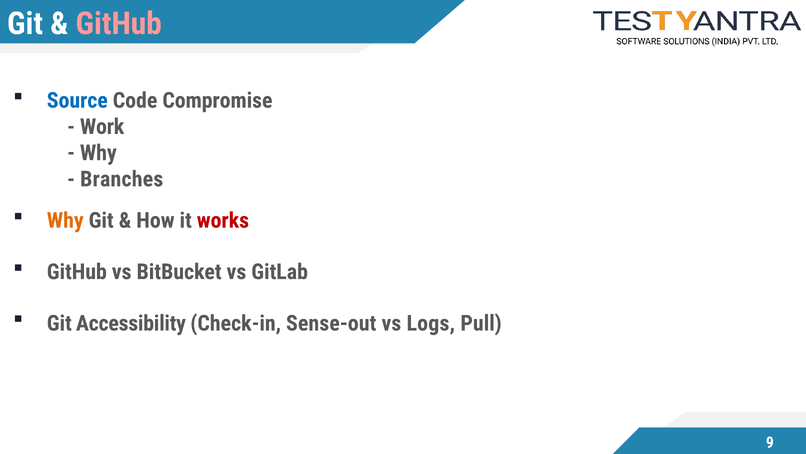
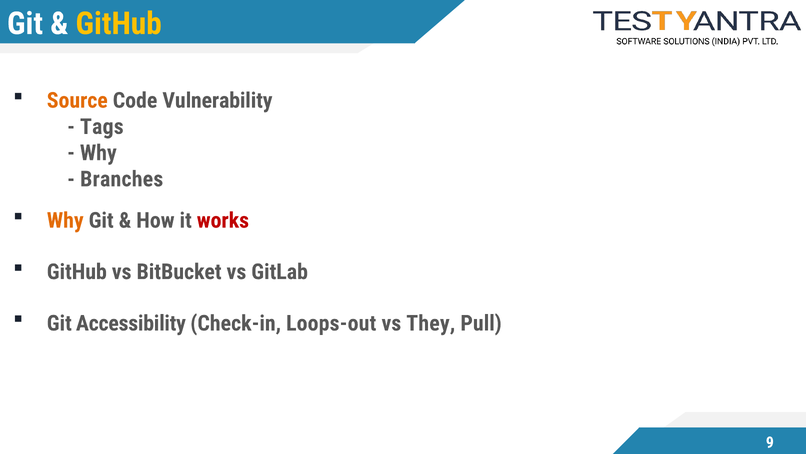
GitHub at (119, 24) colour: pink -> yellow
Source colour: blue -> orange
Compromise: Compromise -> Vulnerability
Work: Work -> Tags
Sense-out: Sense-out -> Loops-out
Logs: Logs -> They
